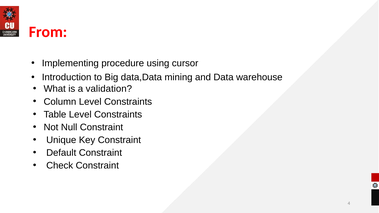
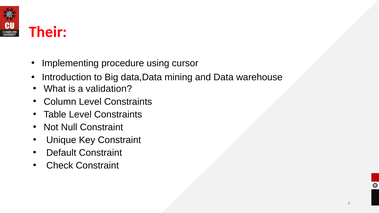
From: From -> Their
